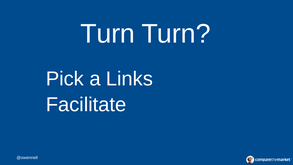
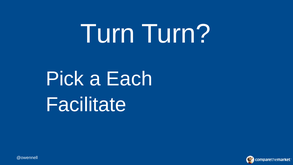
Links: Links -> Each
